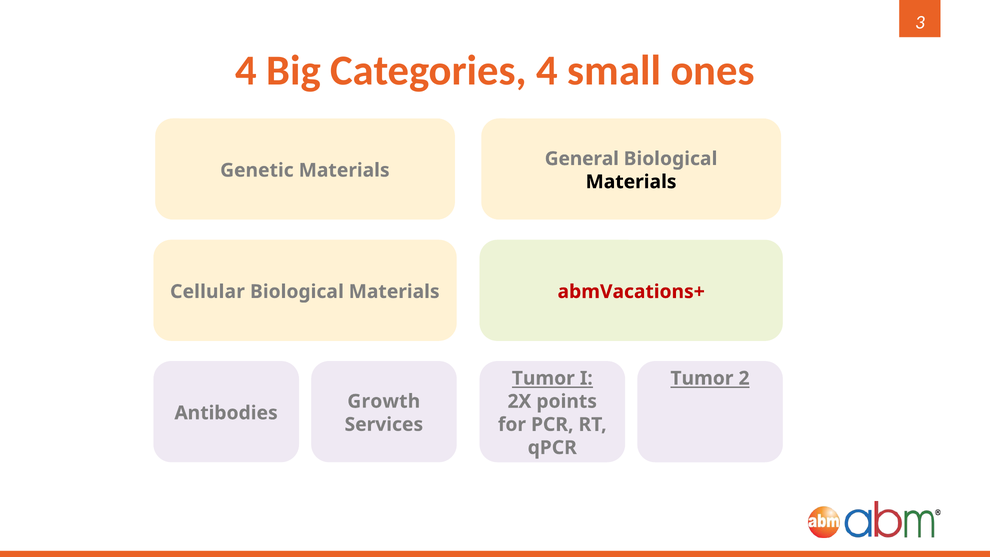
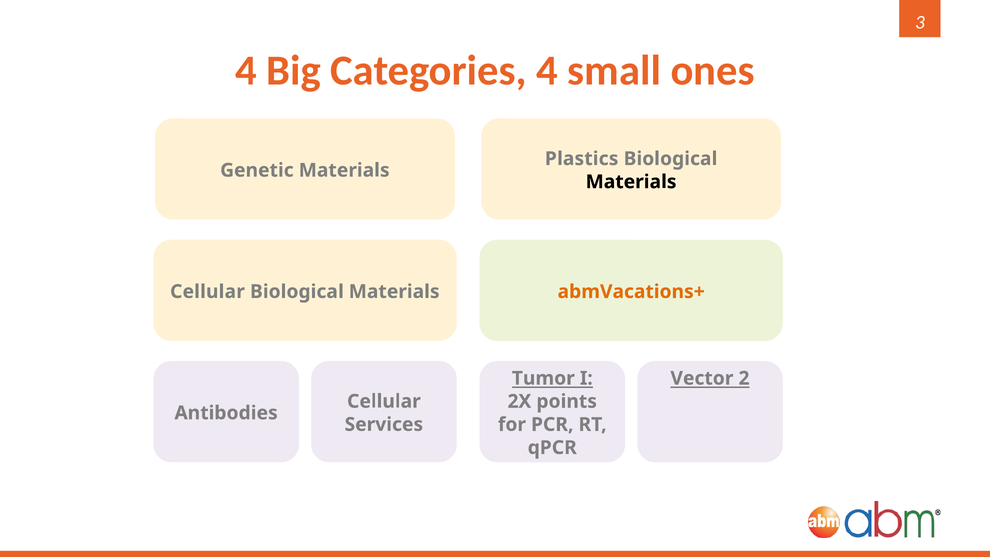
General: General -> Plastics
abmVacations+ colour: red -> orange
Tumor at (702, 378): Tumor -> Vector
Growth at (384, 401): Growth -> Cellular
